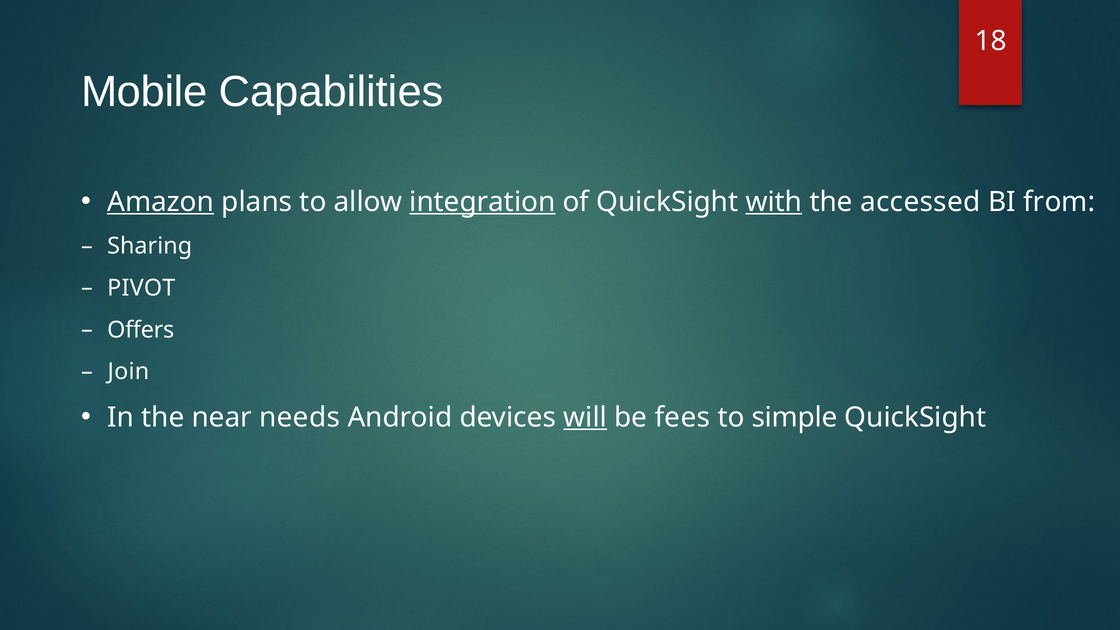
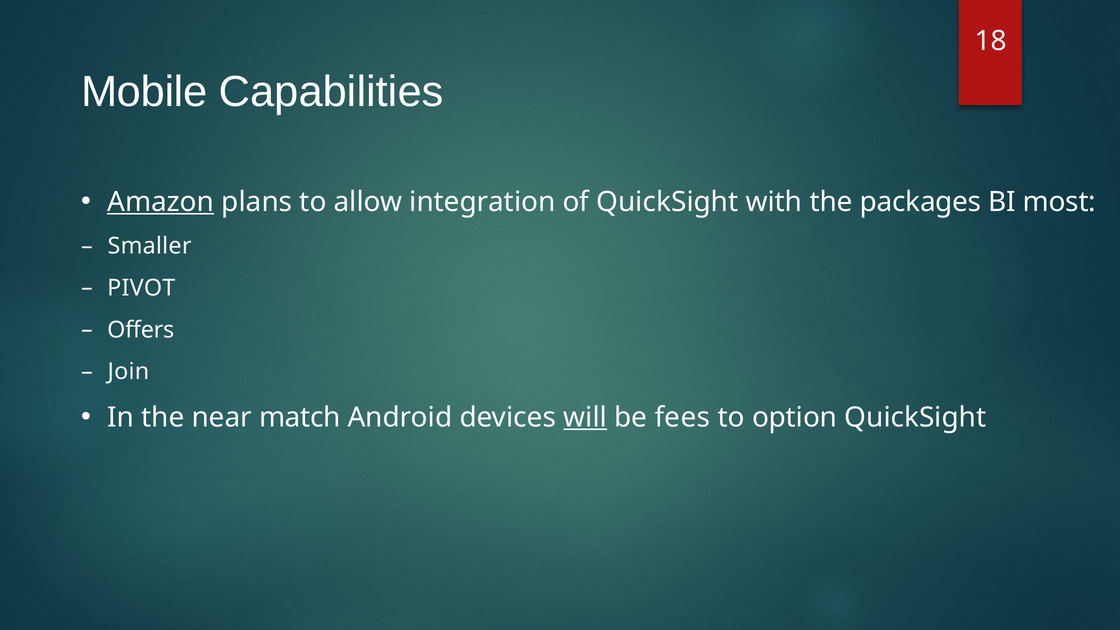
integration underline: present -> none
with underline: present -> none
accessed: accessed -> packages
from: from -> most
Sharing: Sharing -> Smaller
needs: needs -> match
simple: simple -> option
